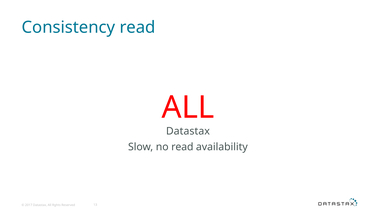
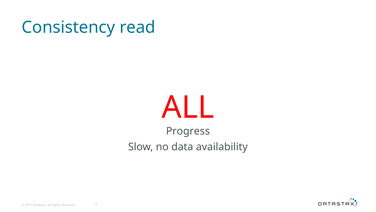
Datastax at (188, 131): Datastax -> Progress
no read: read -> data
